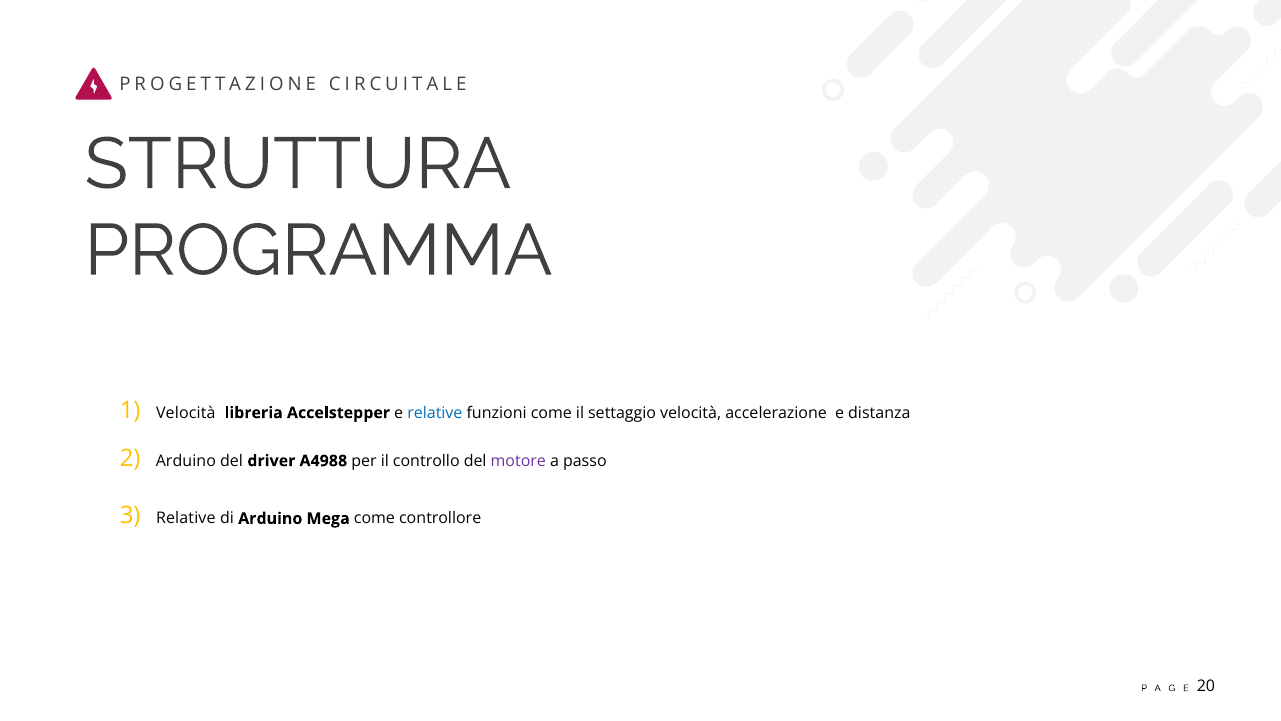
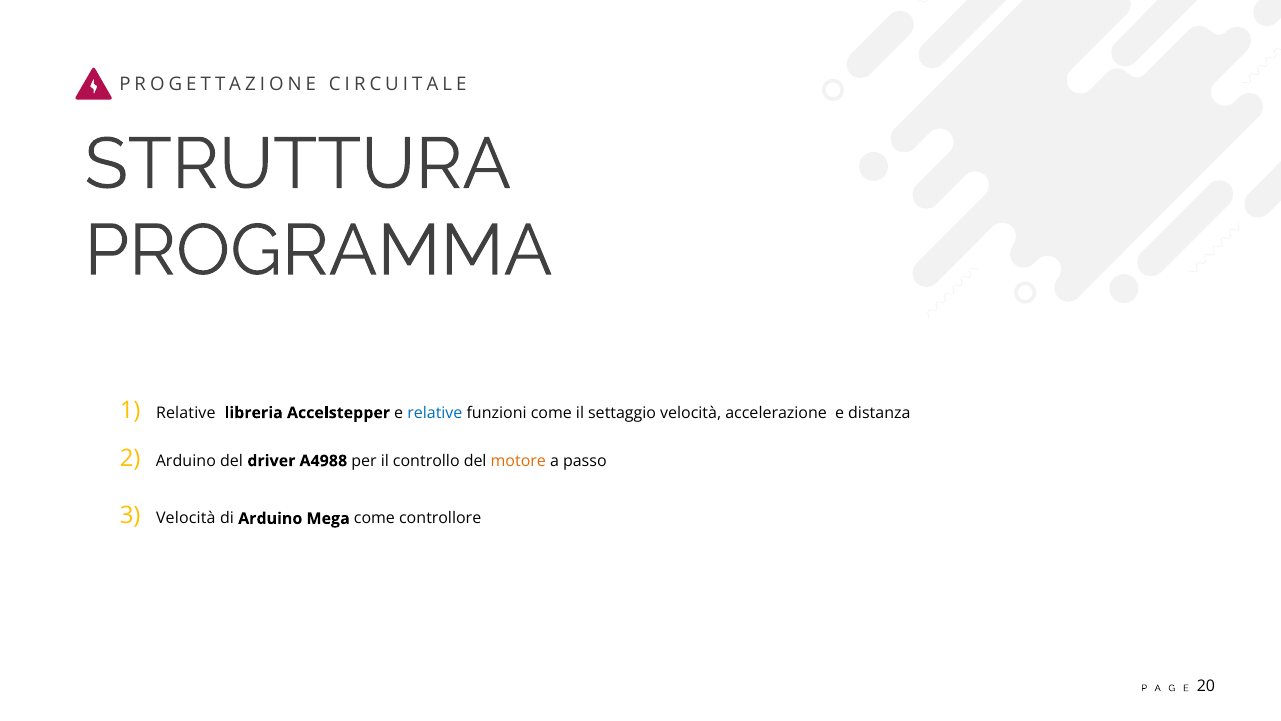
Velocità at (186, 413): Velocità -> Relative
motore colour: purple -> orange
Relative at (186, 518): Relative -> Velocità
